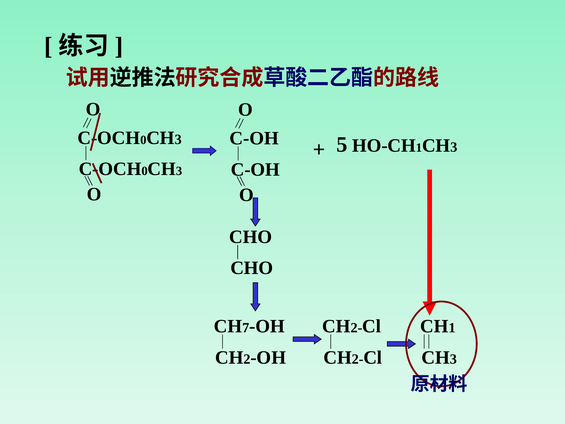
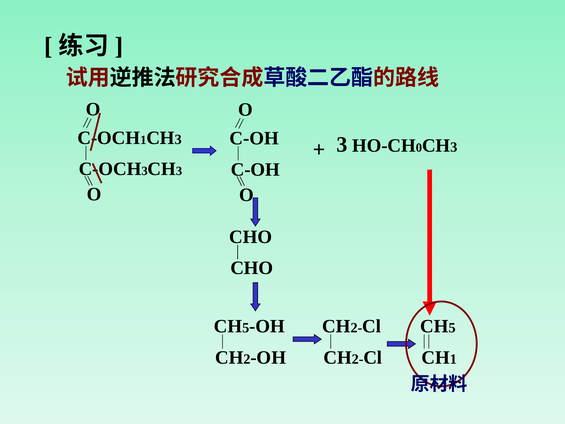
0 at (143, 140): 0 -> 1
5 at (342, 145): 5 -> 3
1 at (419, 148): 1 -> 0
0 at (145, 171): 0 -> 3
7 at (246, 328): 7 -> 5
1 at (452, 328): 1 -> 5
3 at (453, 359): 3 -> 1
